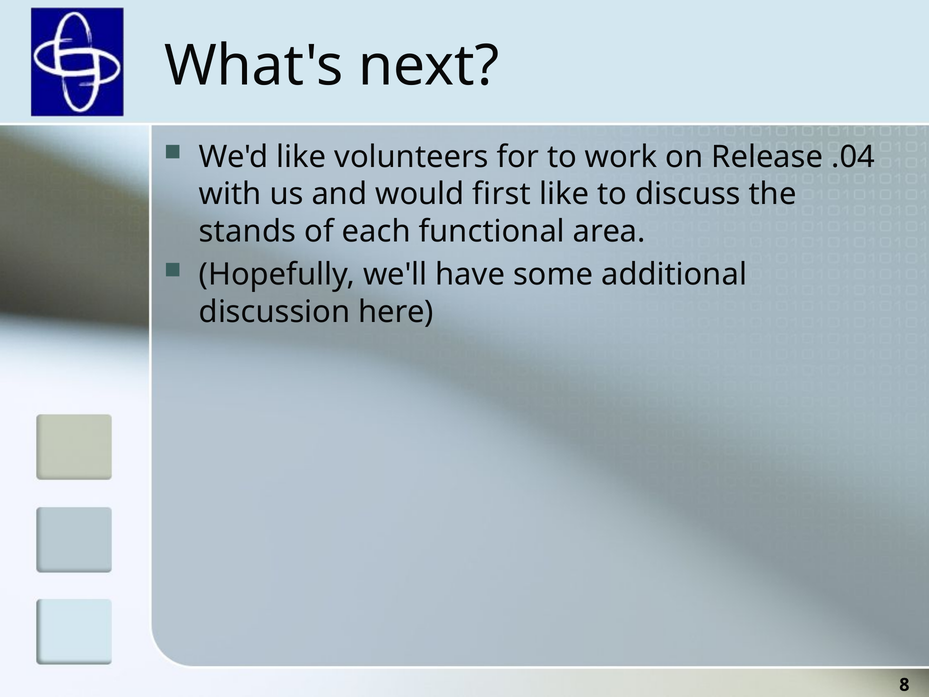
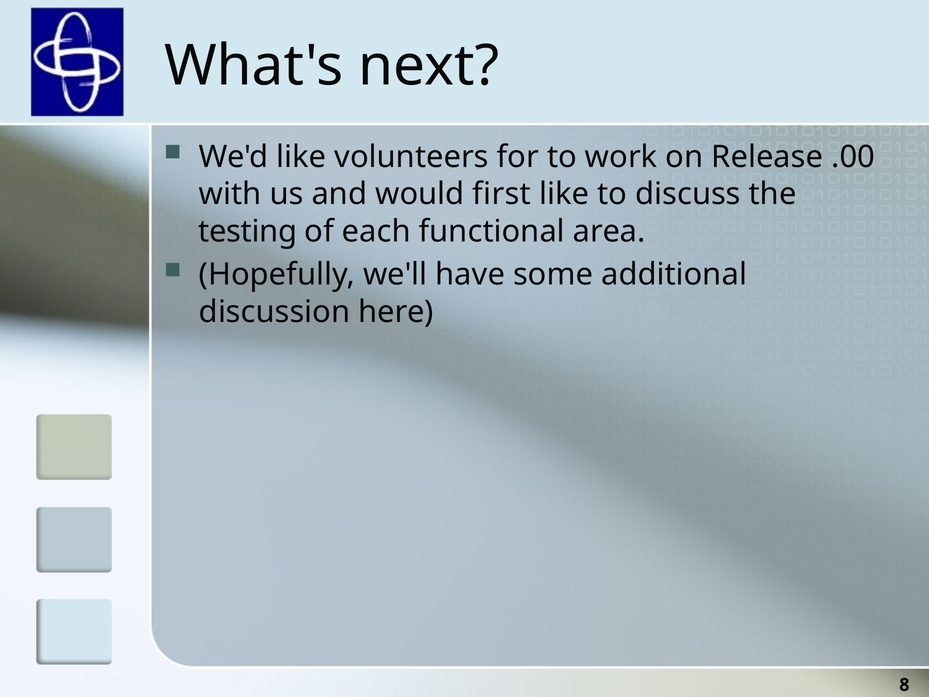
.04: .04 -> .00
stands: stands -> testing
